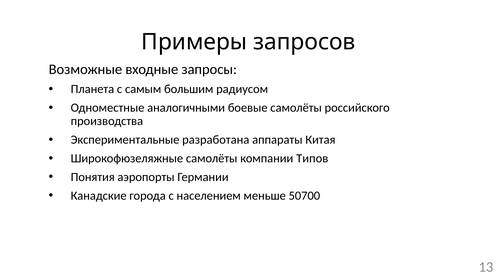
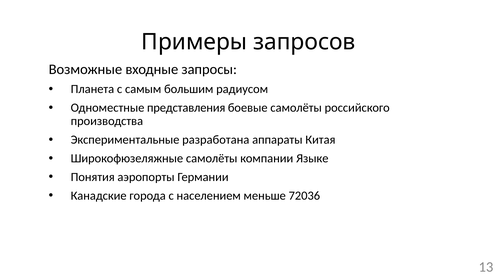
аналогичными: аналогичными -> представления
Типов: Типов -> Языке
50700: 50700 -> 72036
